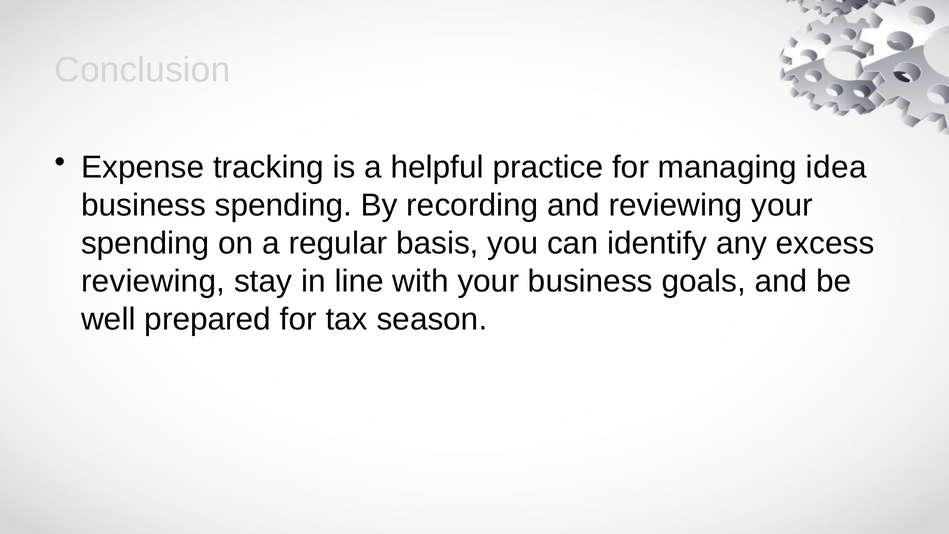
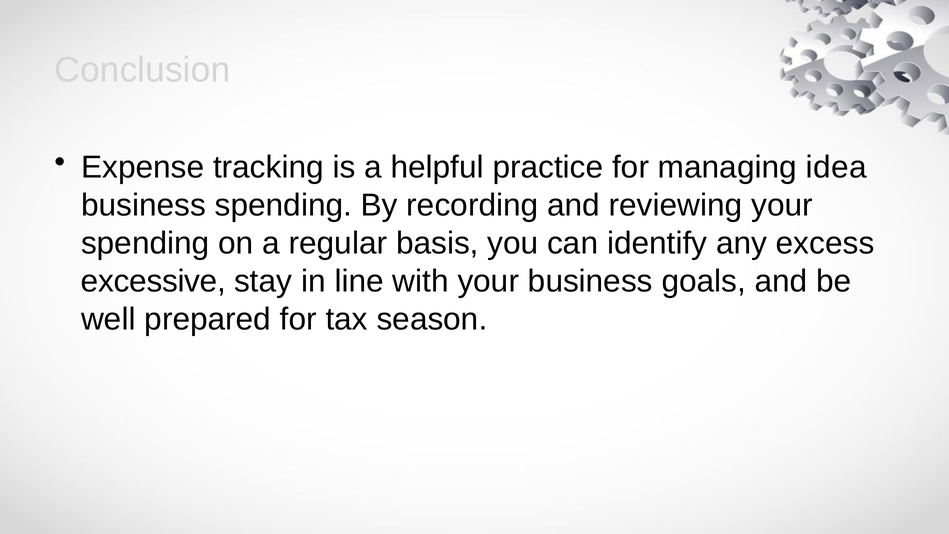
reviewing at (153, 281): reviewing -> excessive
